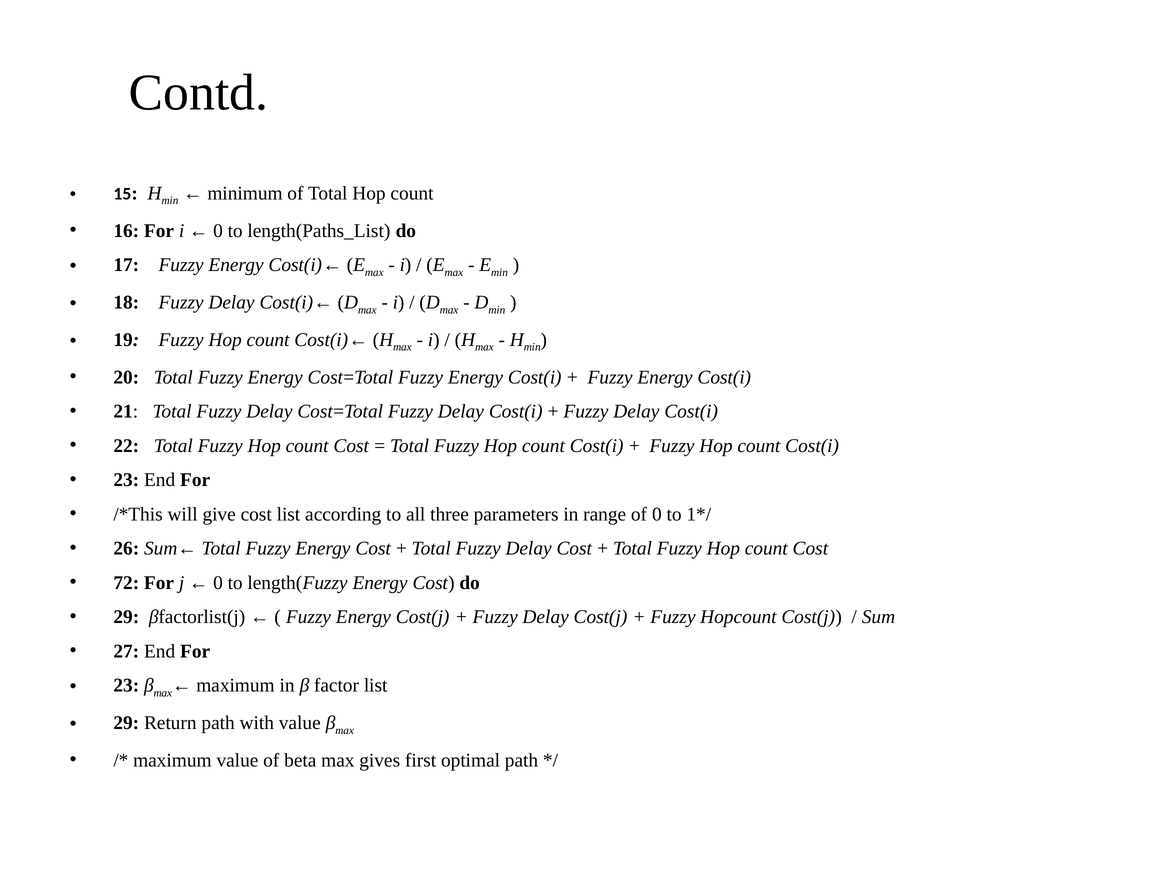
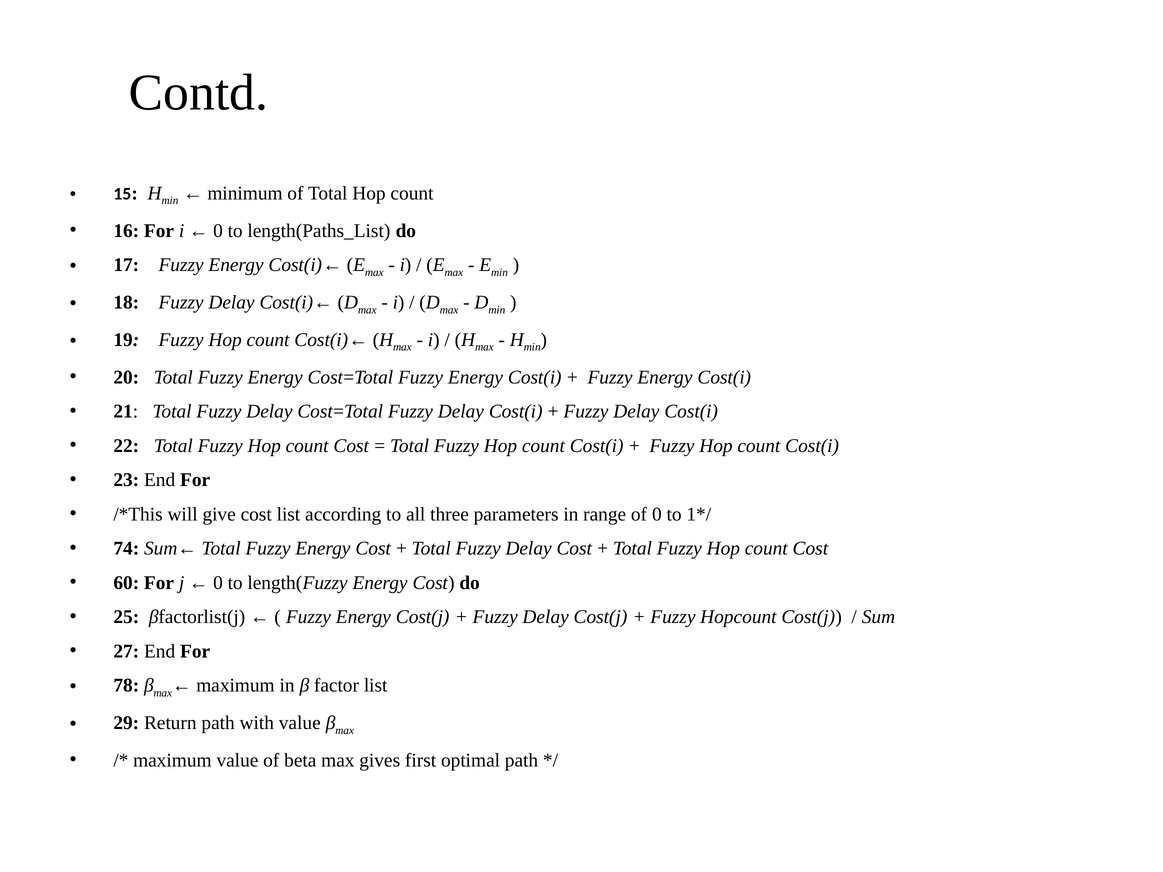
26: 26 -> 74
72: 72 -> 60
29 at (126, 617): 29 -> 25
23 at (126, 686): 23 -> 78
